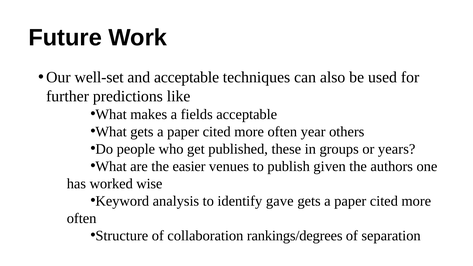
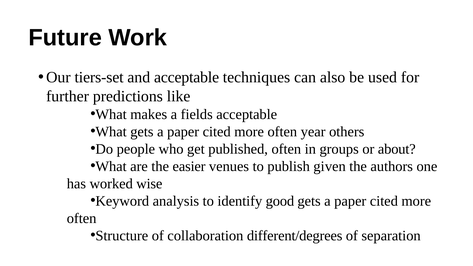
well-set: well-set -> tiers-set
published these: these -> often
years: years -> about
gave: gave -> good
rankings/degrees: rankings/degrees -> different/degrees
